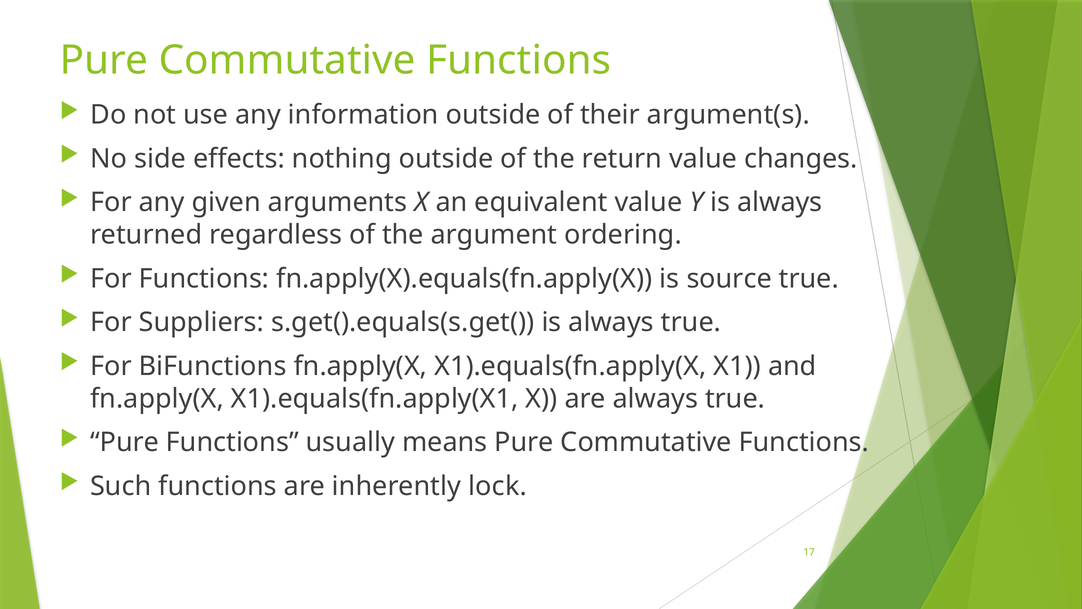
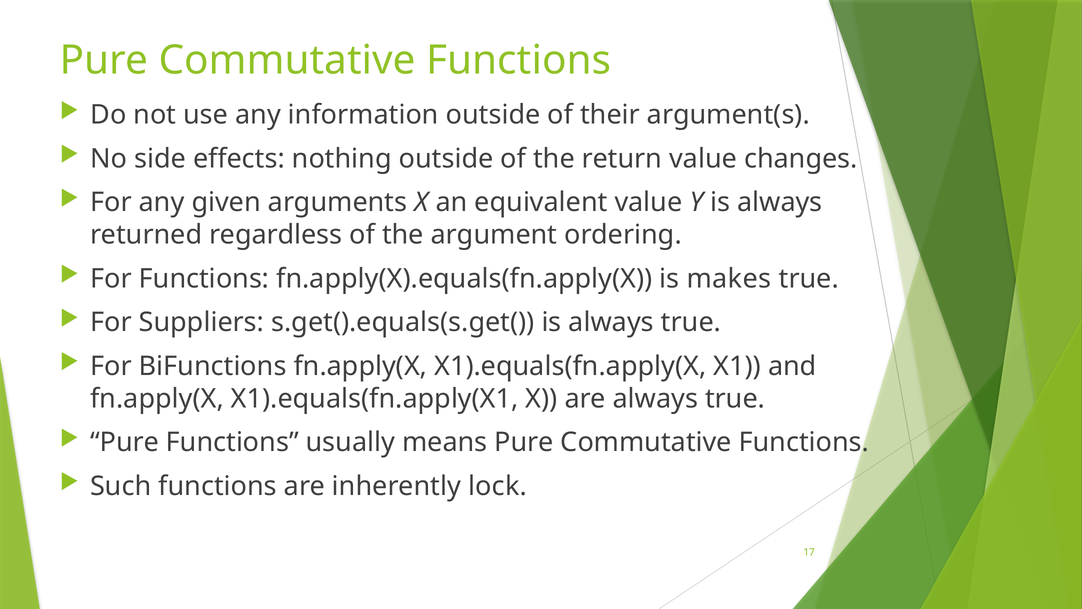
source: source -> makes
